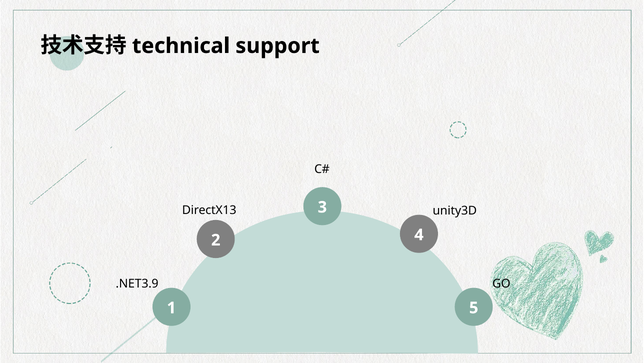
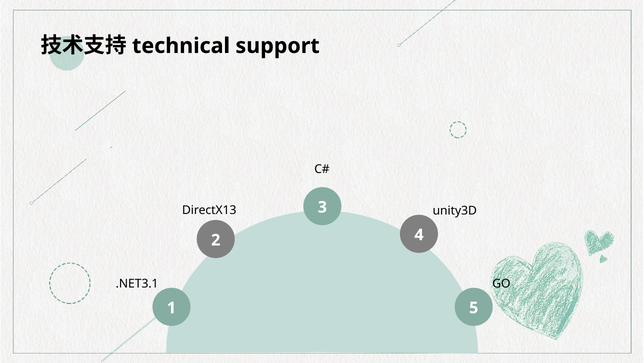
.NET3.9: .NET3.9 -> .NET3.1
